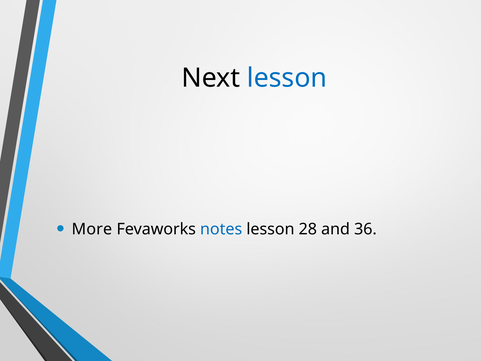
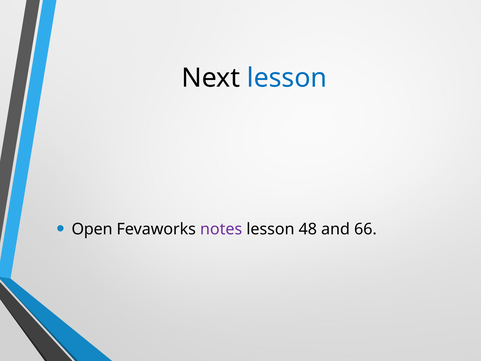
More: More -> Open
notes colour: blue -> purple
28: 28 -> 48
36: 36 -> 66
